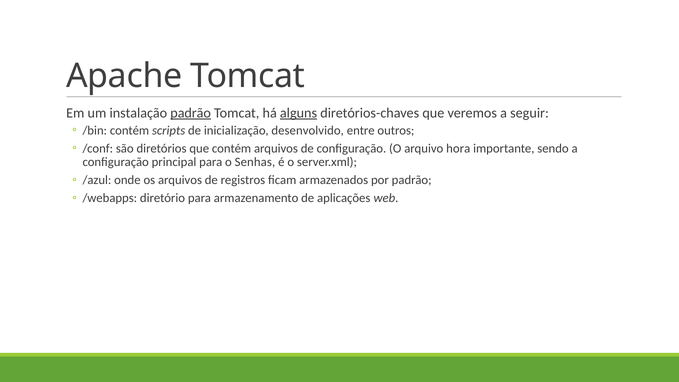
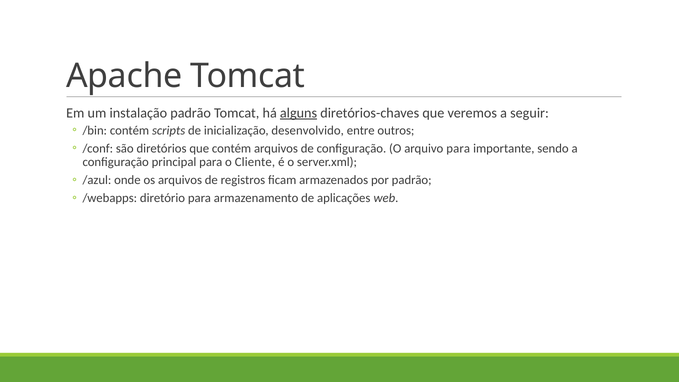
padrão at (191, 113) underline: present -> none
arquivo hora: hora -> para
Senhas: Senhas -> Cliente
